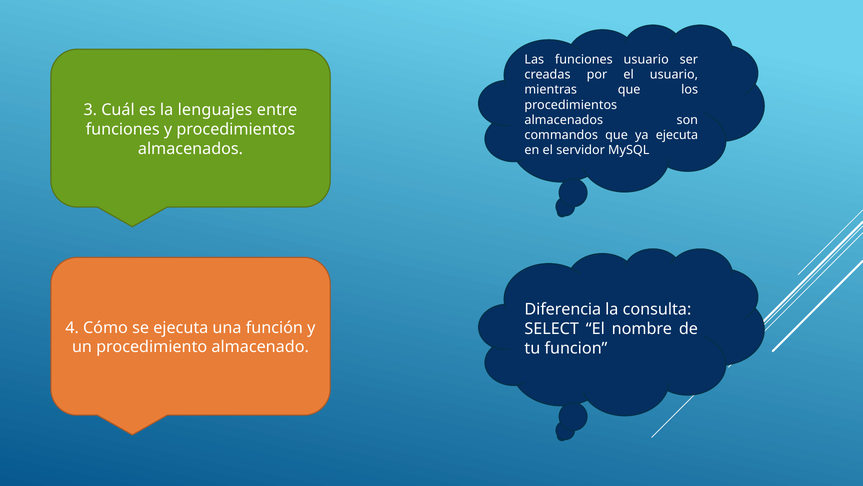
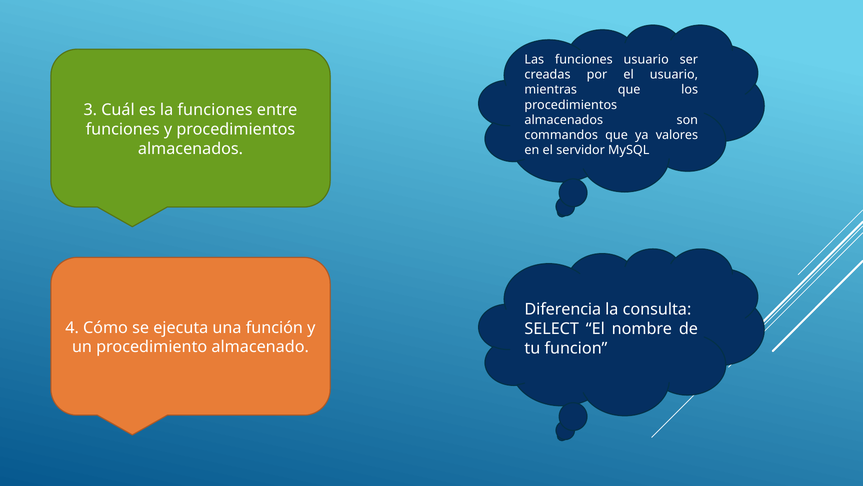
la lenguajes: lenguajes -> funciones
ya ejecuta: ejecuta -> valores
